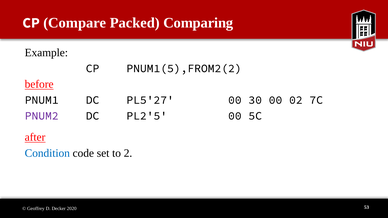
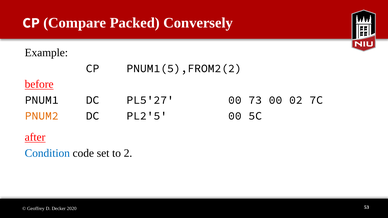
Comparing: Comparing -> Conversely
30: 30 -> 73
PNUM2 colour: purple -> orange
